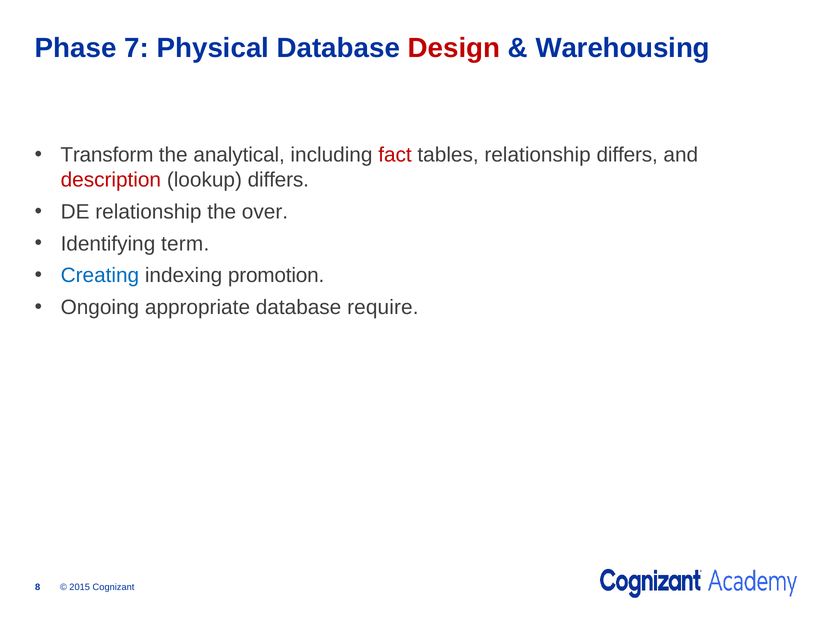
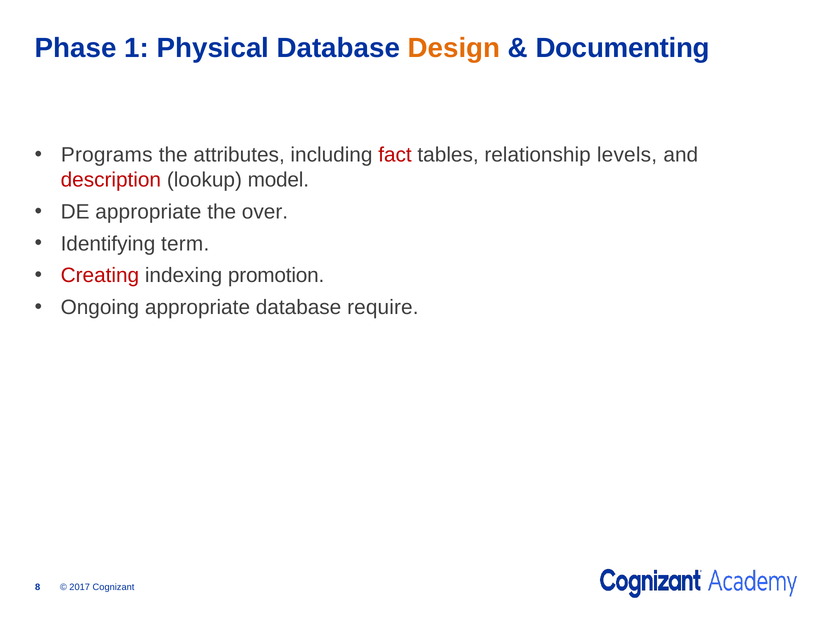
7: 7 -> 1
Design colour: red -> orange
Warehousing: Warehousing -> Documenting
Transform: Transform -> Programs
analytical: analytical -> attributes
relationship differs: differs -> levels
lookup differs: differs -> model
DE relationship: relationship -> appropriate
Creating colour: blue -> red
2015: 2015 -> 2017
